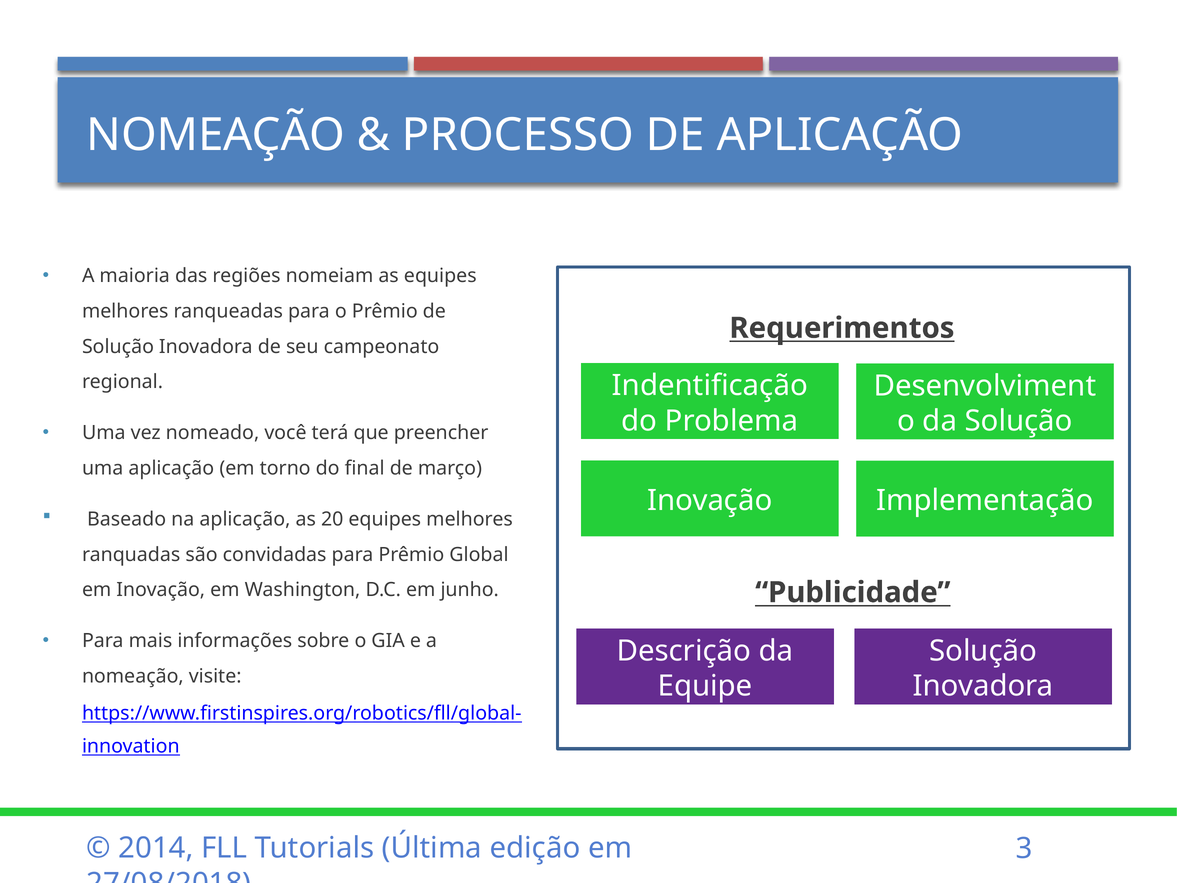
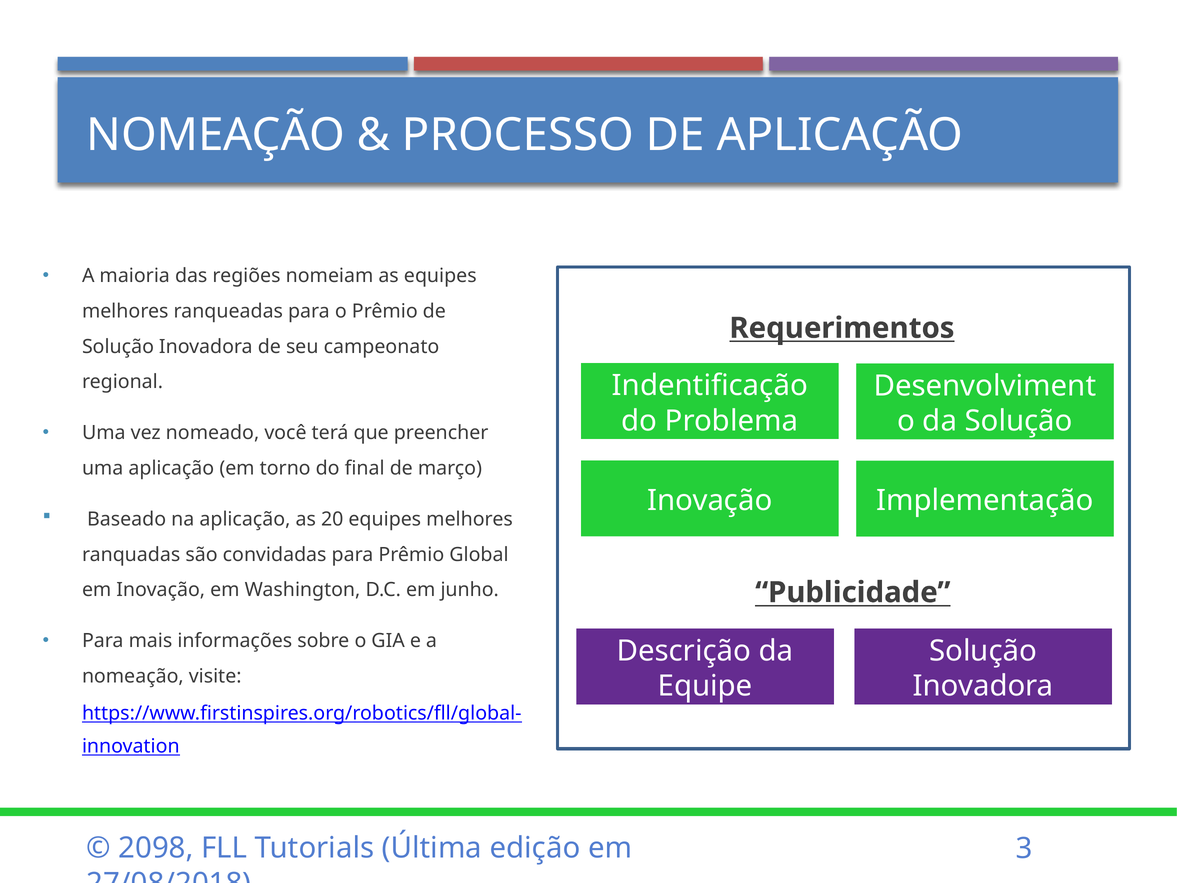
2014: 2014 -> 2098
